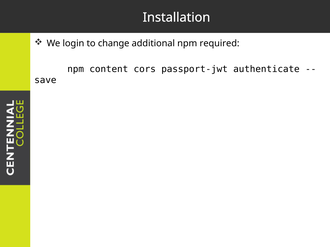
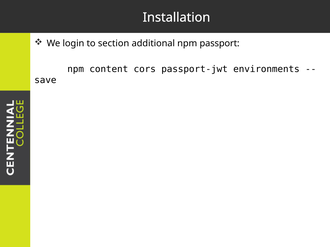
change: change -> section
required: required -> passport
authenticate: authenticate -> environments
